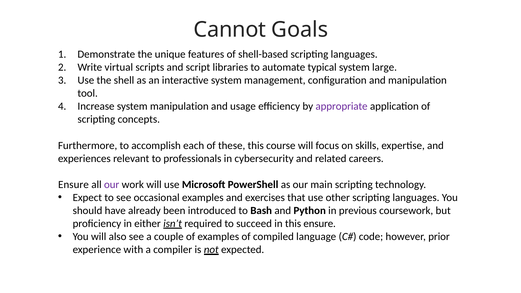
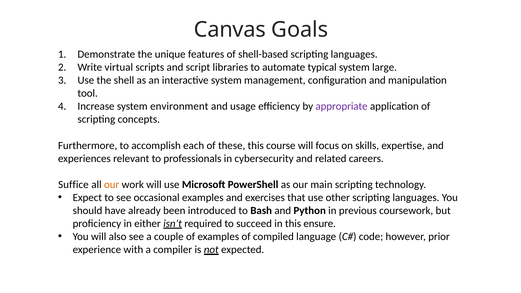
Cannot: Cannot -> Canvas
system manipulation: manipulation -> environment
Ensure at (73, 185): Ensure -> Suffice
our at (112, 185) colour: purple -> orange
